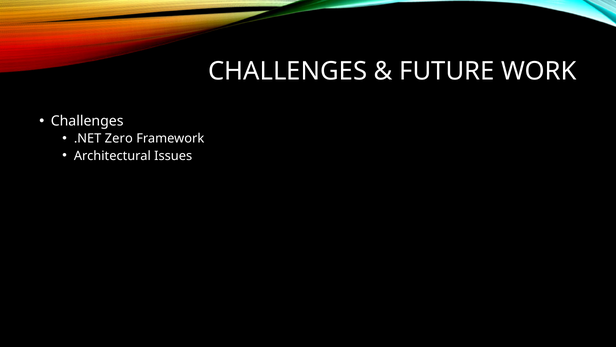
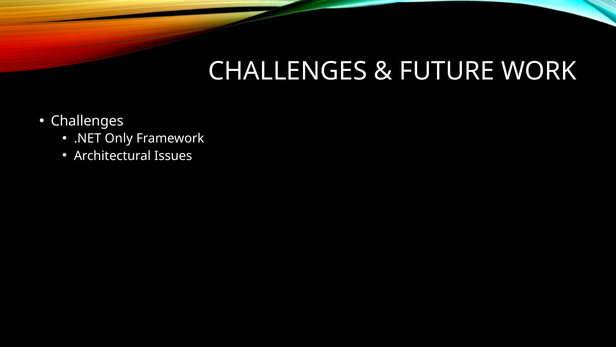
Zero: Zero -> Only
